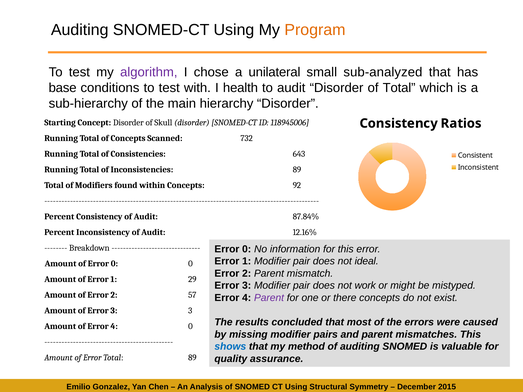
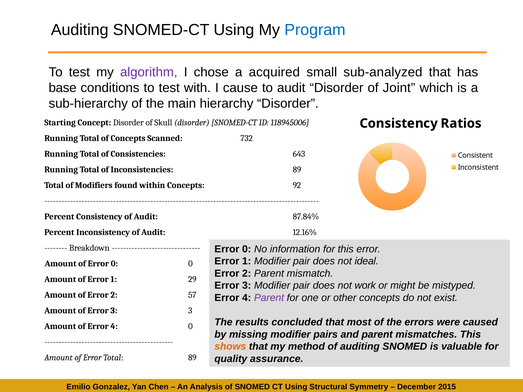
Program colour: orange -> blue
unilateral: unilateral -> acquired
health: health -> cause
of Total: Total -> Joint
there: there -> other
shows colour: blue -> orange
